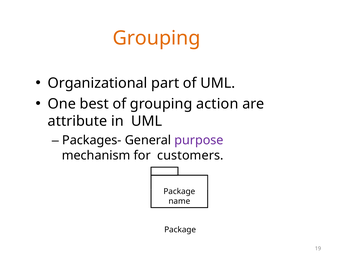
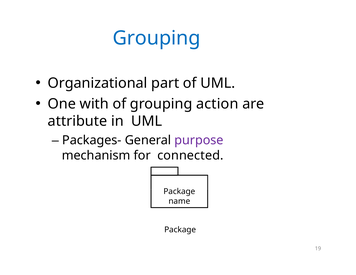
Grouping at (157, 38) colour: orange -> blue
best: best -> with
customers: customers -> connected
